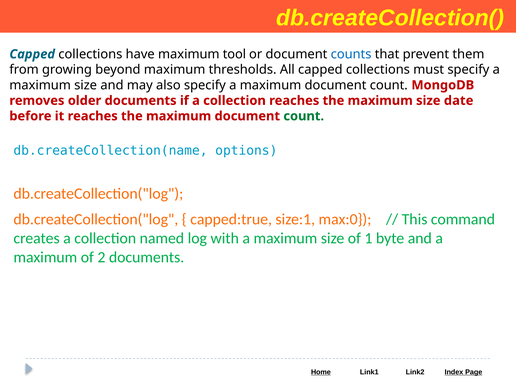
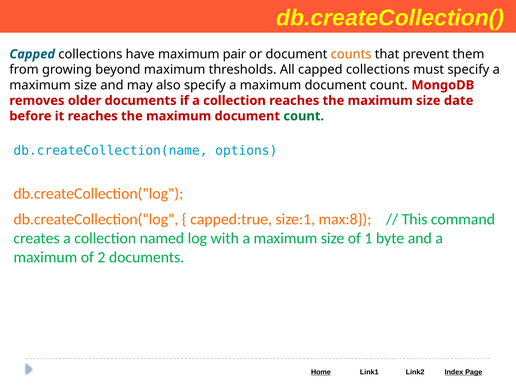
tool: tool -> pair
counts colour: blue -> orange
max:0: max:0 -> max:8
